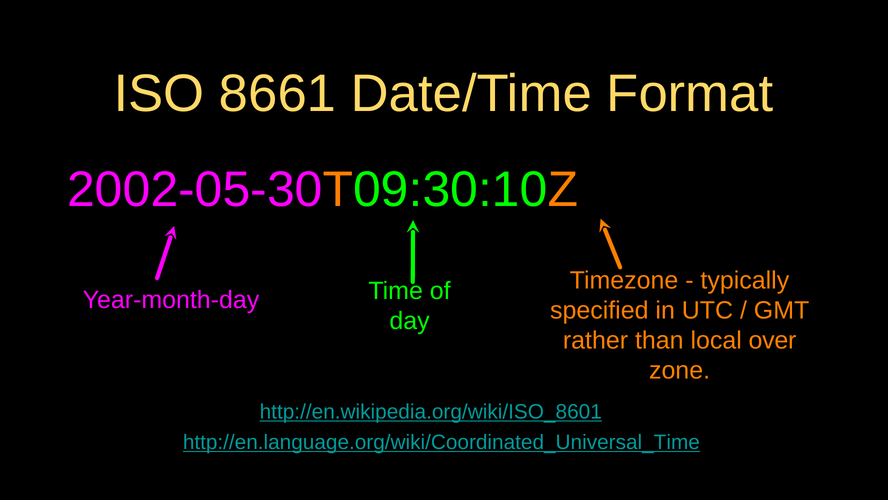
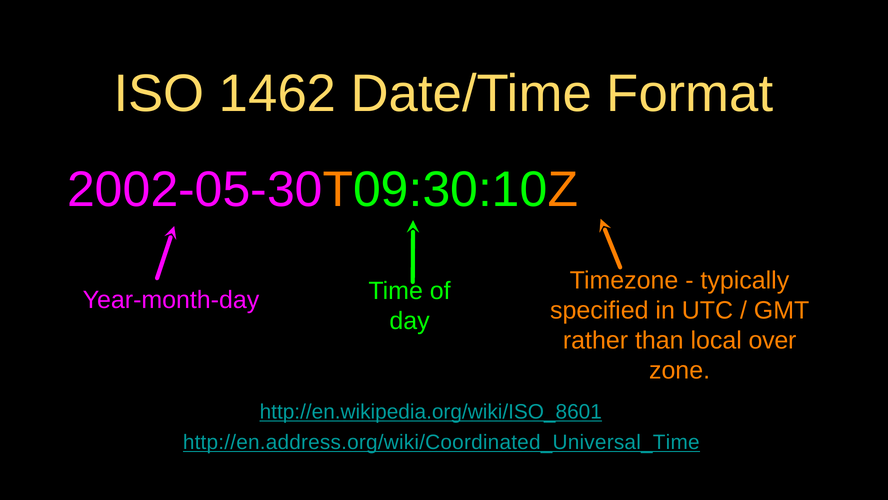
8661: 8661 -> 1462
http://en.language.org/wiki/Coordinated_Universal_Time: http://en.language.org/wiki/Coordinated_Universal_Time -> http://en.address.org/wiki/Coordinated_Universal_Time
